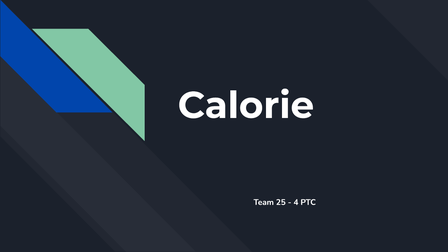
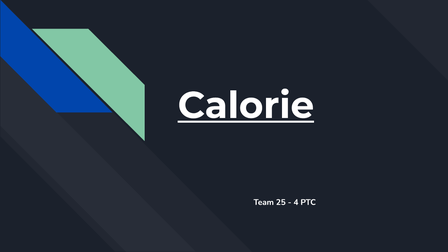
Calorie underline: none -> present
